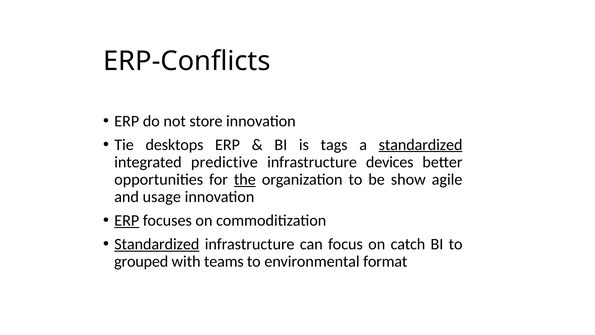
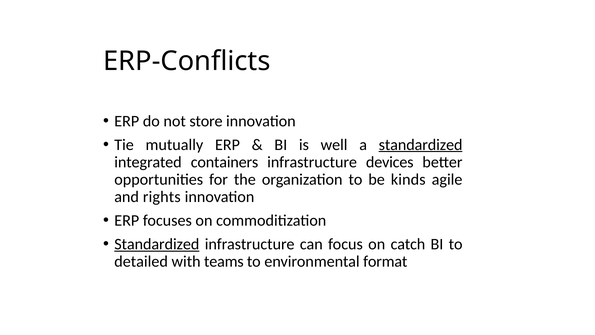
desktops: desktops -> mutually
tags: tags -> well
predictive: predictive -> containers
the underline: present -> none
show: show -> kinds
usage: usage -> rights
ERP at (127, 220) underline: present -> none
grouped: grouped -> detailed
